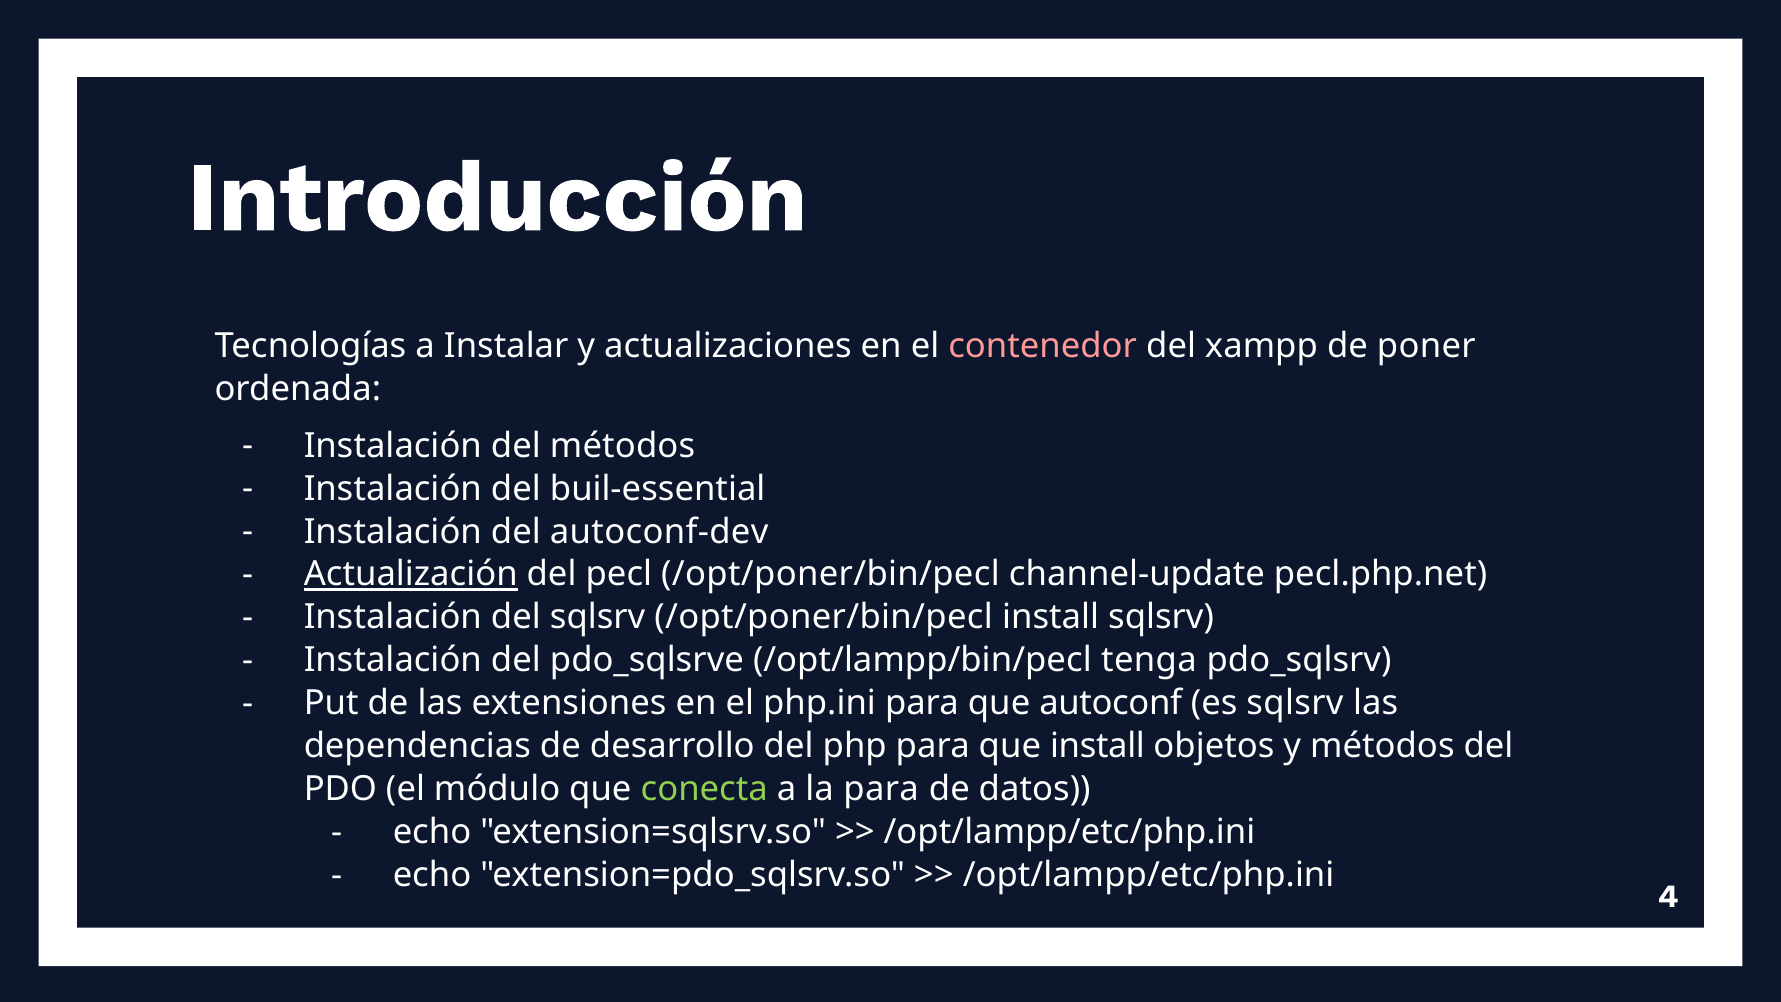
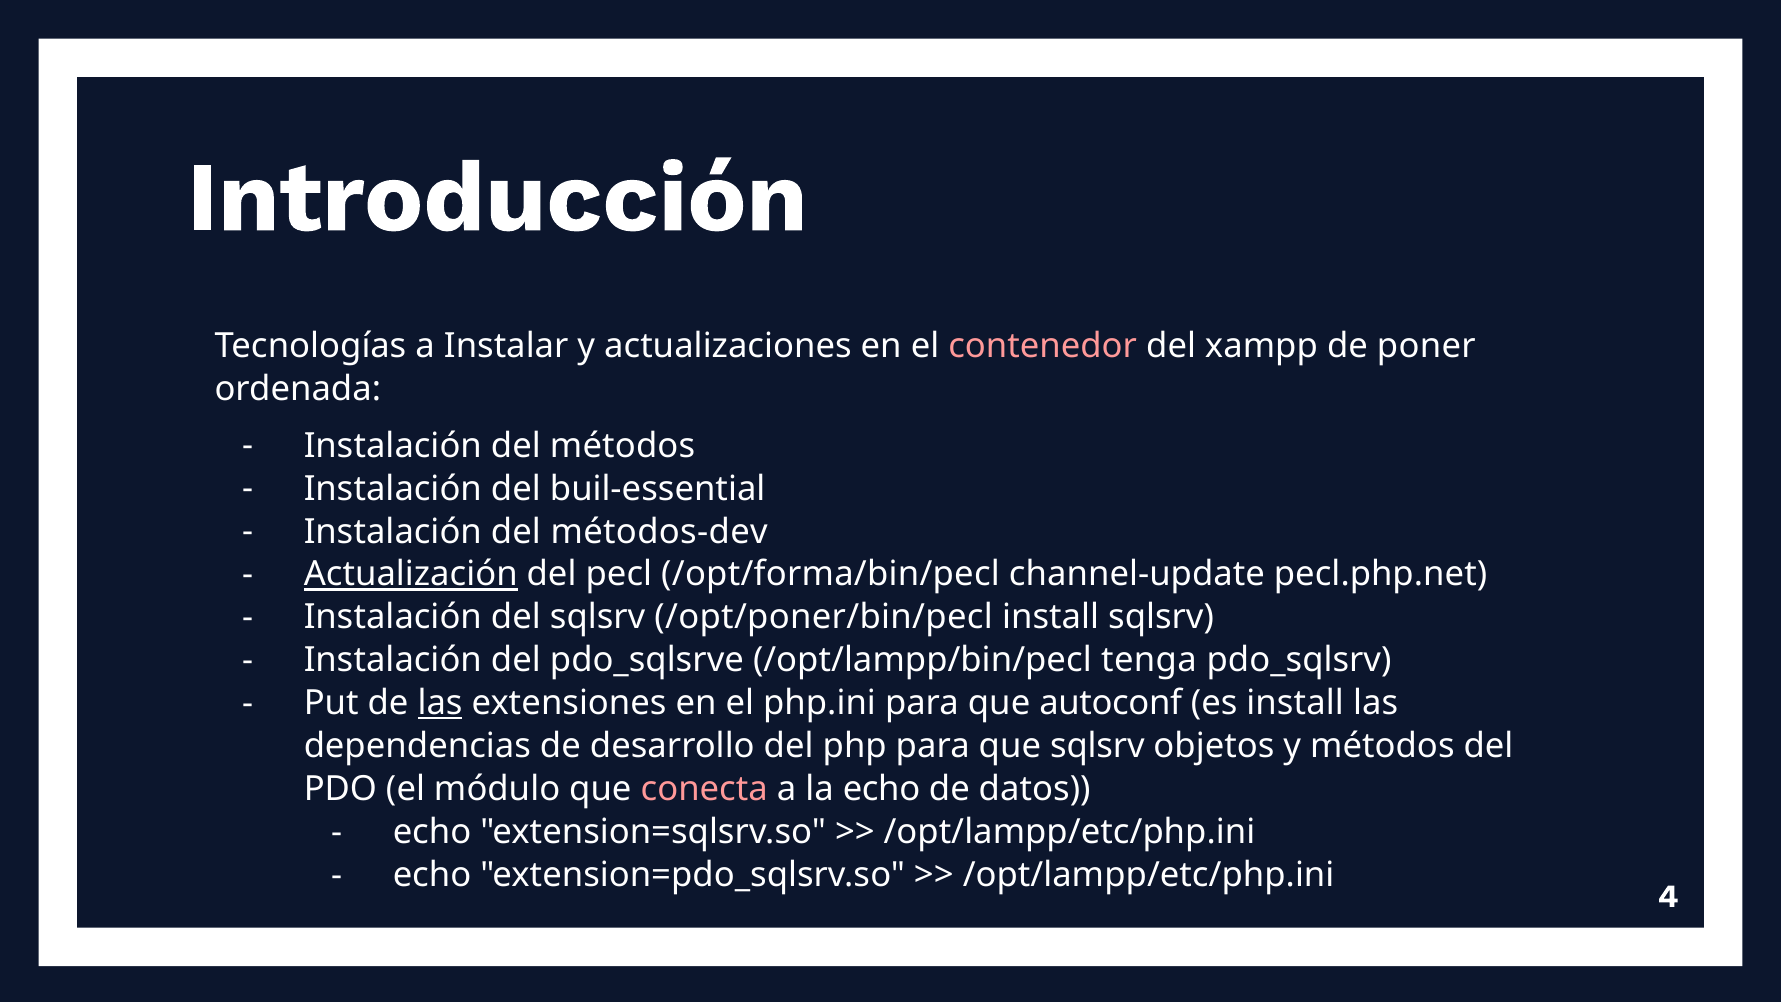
autoconf-dev: autoconf-dev -> métodos-dev
pecl /opt/poner/bin/pecl: /opt/poner/bin/pecl -> /opt/forma/bin/pecl
las at (440, 703) underline: none -> present
es sqlsrv: sqlsrv -> install
que install: install -> sqlsrv
conecta colour: light green -> pink
la para: para -> echo
